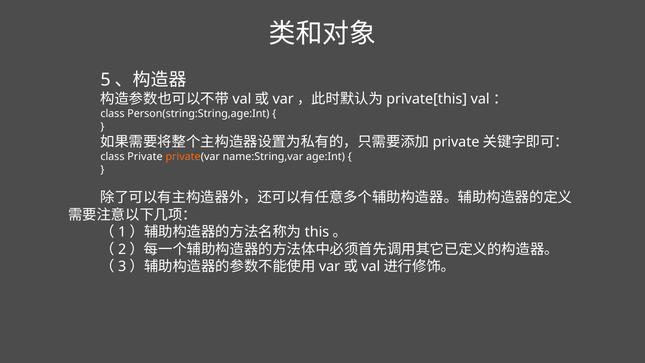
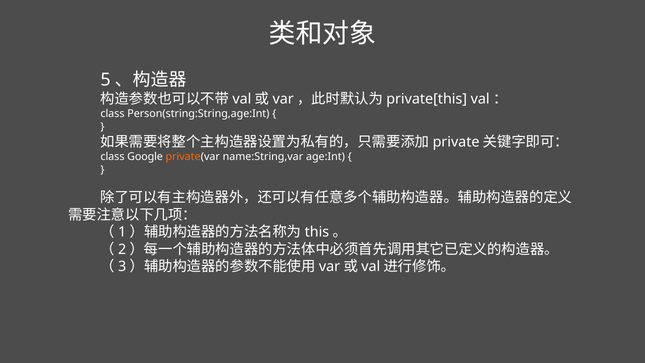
Private: Private -> Google
